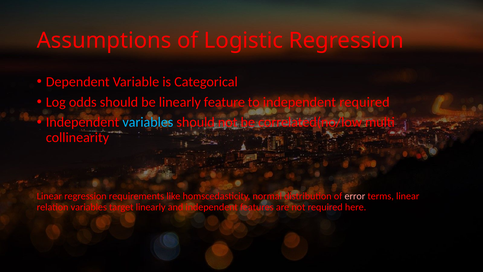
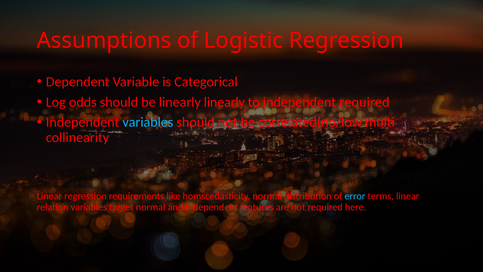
linearly feature: feature -> linearly
error colour: pink -> light blue
target linearly: linearly -> normal
